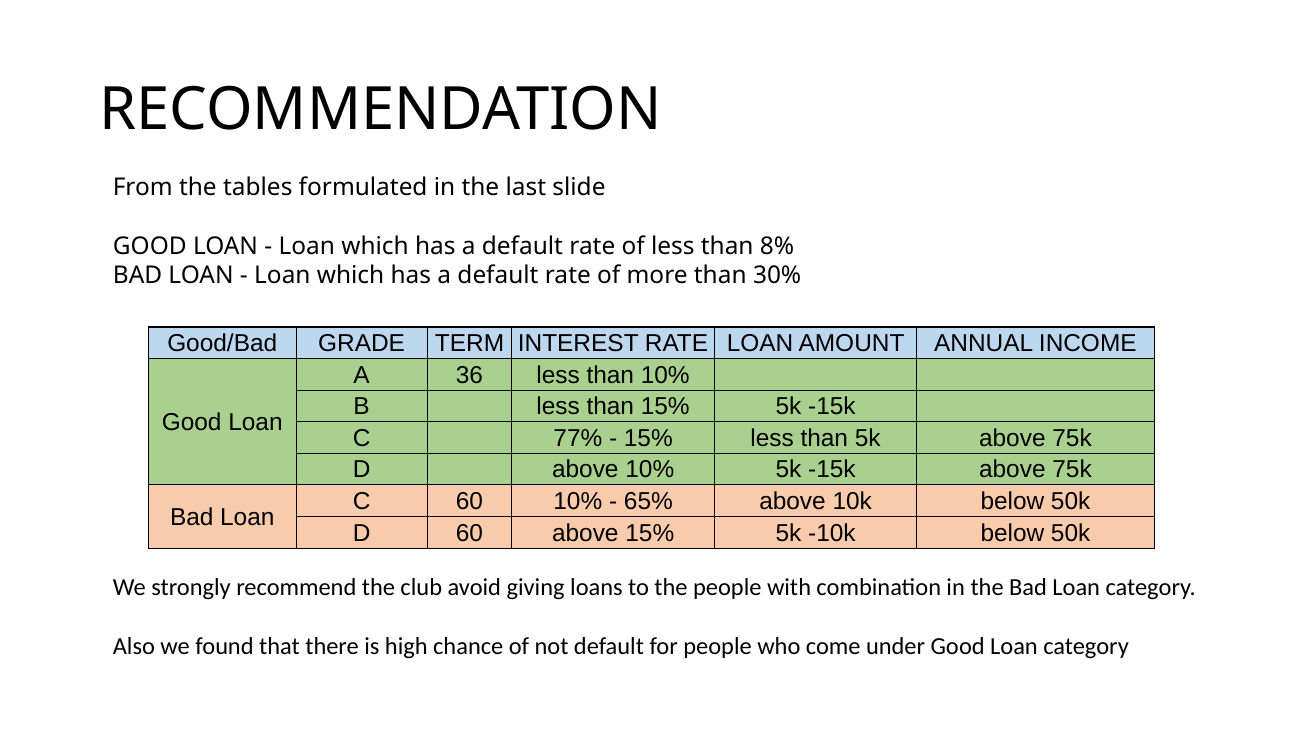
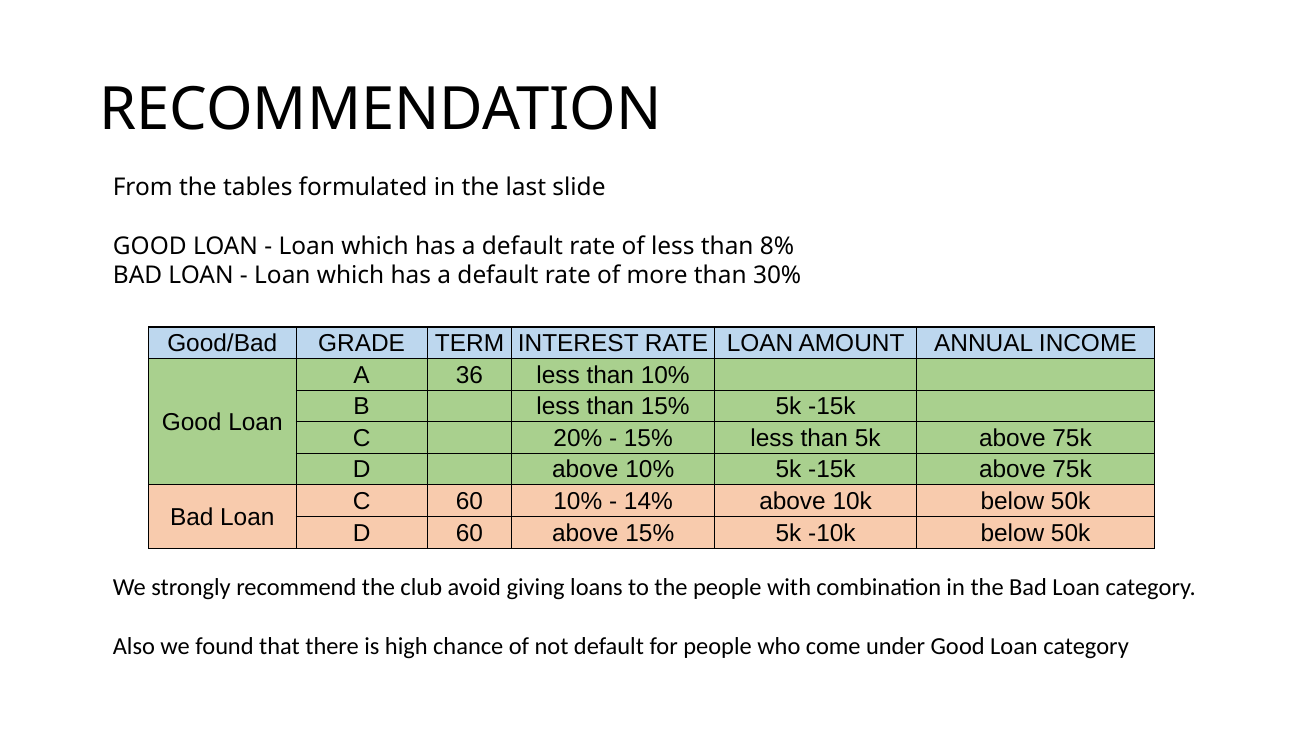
77%: 77% -> 20%
65%: 65% -> 14%
